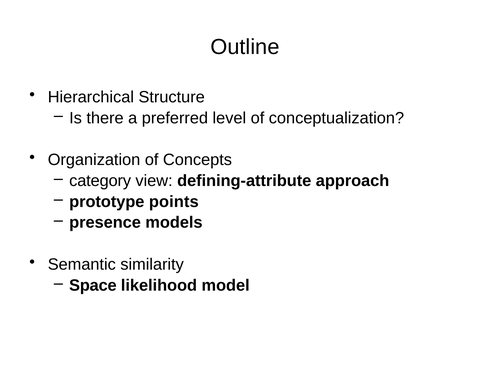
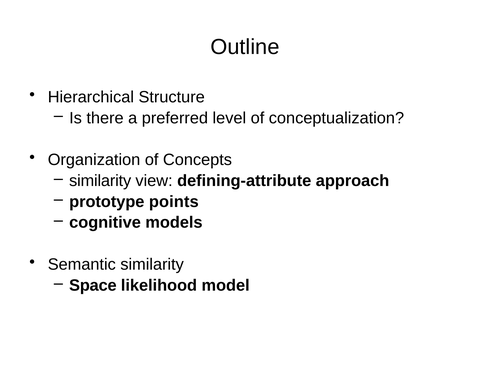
category at (100, 180): category -> similarity
presence: presence -> cognitive
